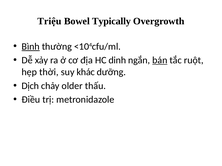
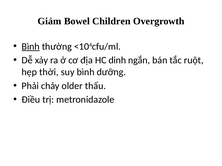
Triệu: Triệu -> Giảm
Typically: Typically -> Children
bán underline: present -> none
suy khác: khác -> bình
Dịch: Dịch -> Phải
